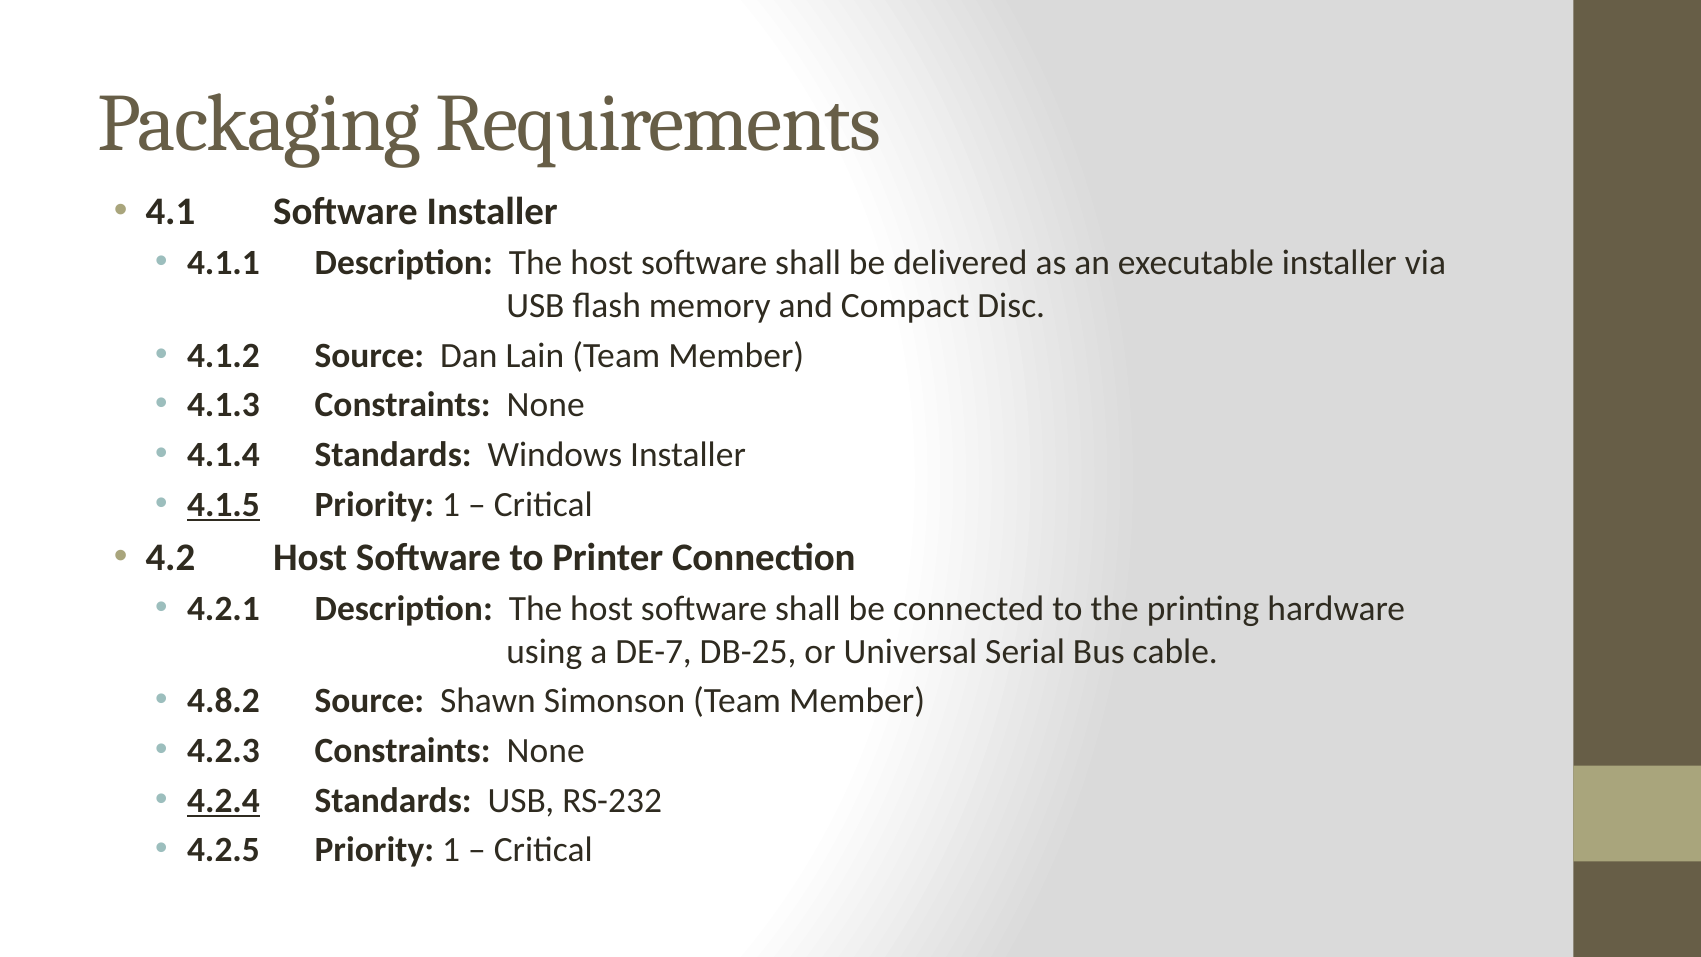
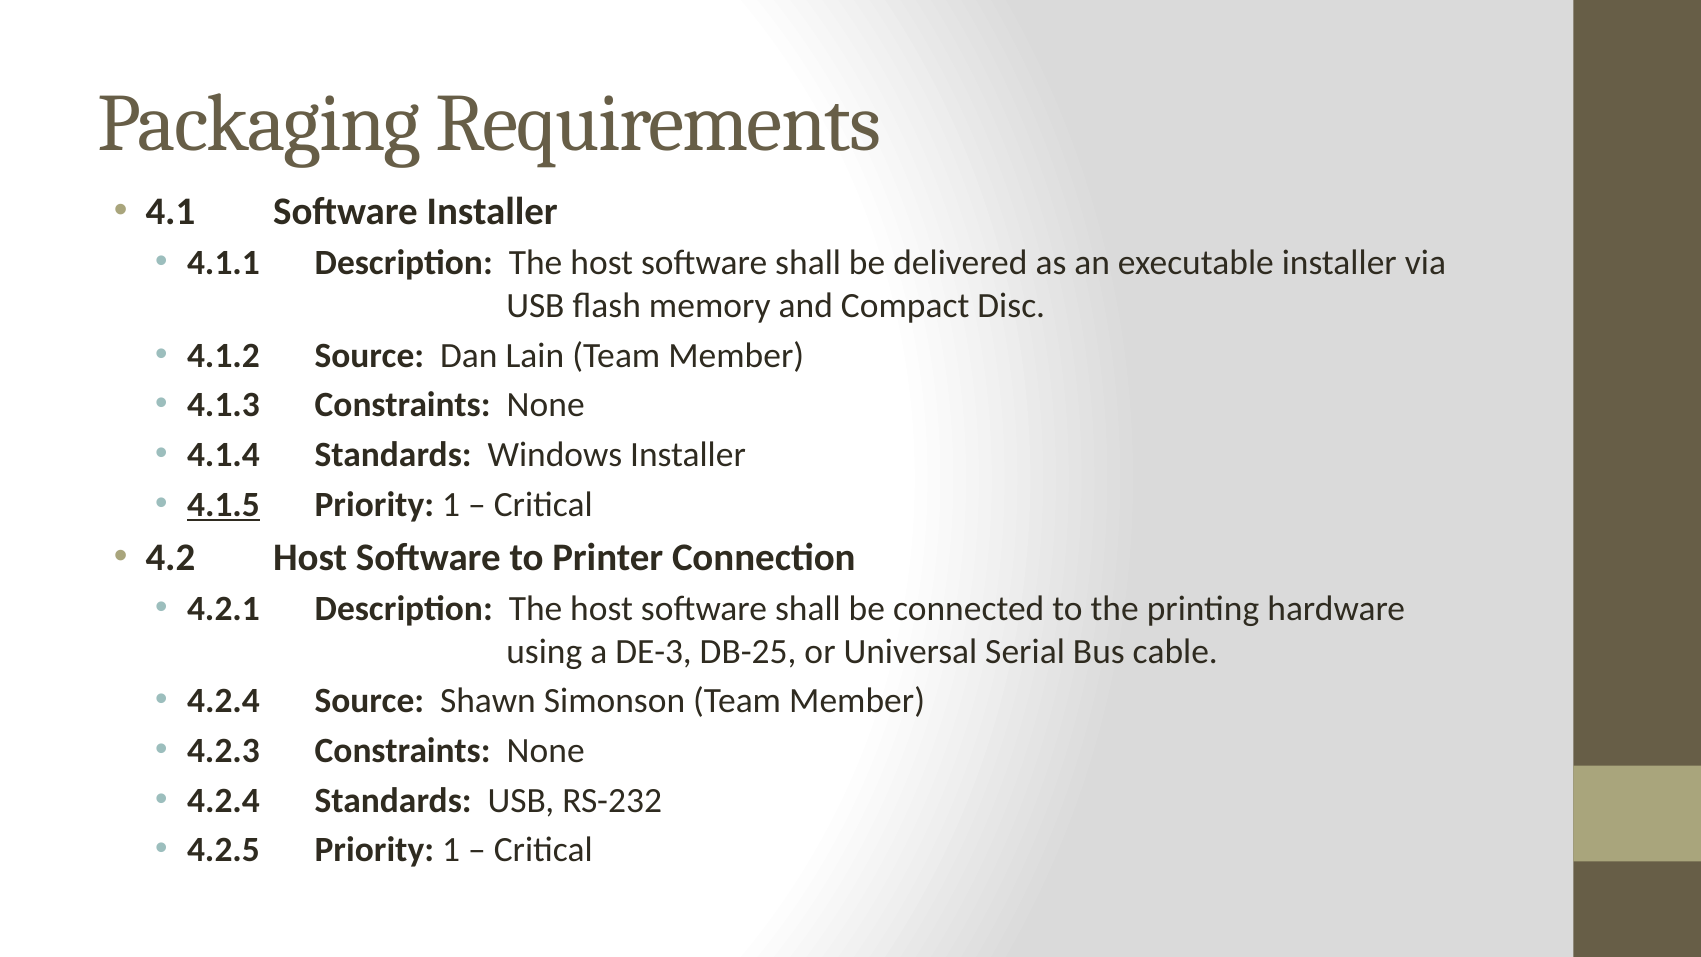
DE-7: DE-7 -> DE-3
4.8.2 at (223, 701): 4.8.2 -> 4.2.4
4.2.4 at (223, 800) underline: present -> none
